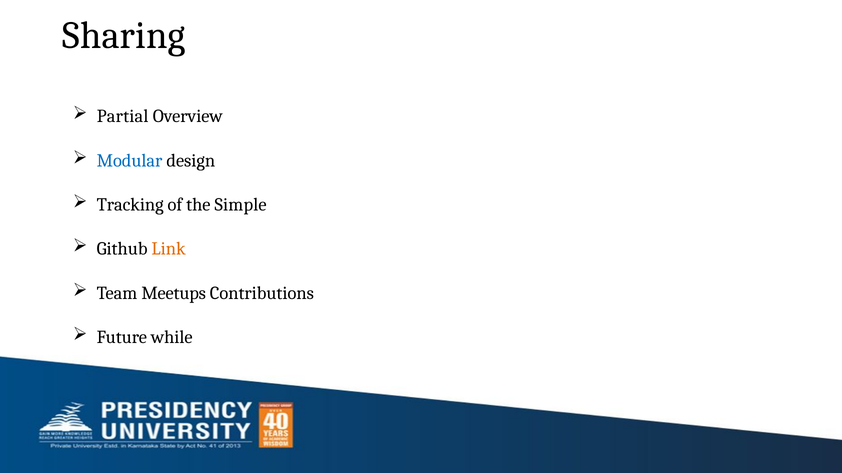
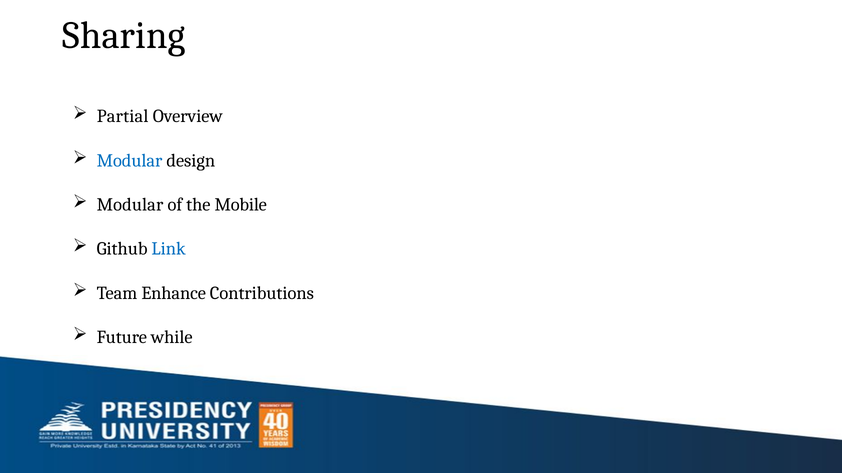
Tracking at (130, 205): Tracking -> Modular
Simple: Simple -> Mobile
Link colour: orange -> blue
Meetups: Meetups -> Enhance
